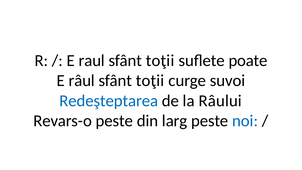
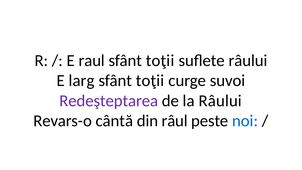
suflete poate: poate -> râului
râul: râul -> larg
Redeşteptarea colour: blue -> purple
Revars-o peste: peste -> cântă
larg: larg -> râul
